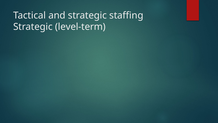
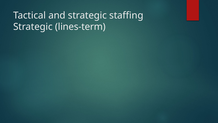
level-term: level-term -> lines-term
